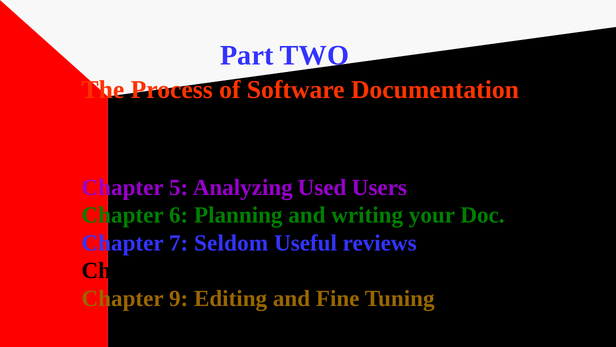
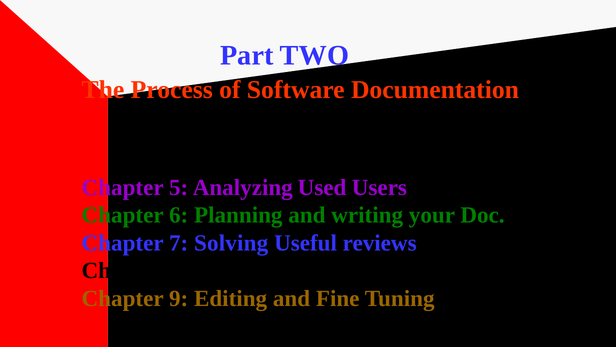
Seldom: Seldom -> Solving
